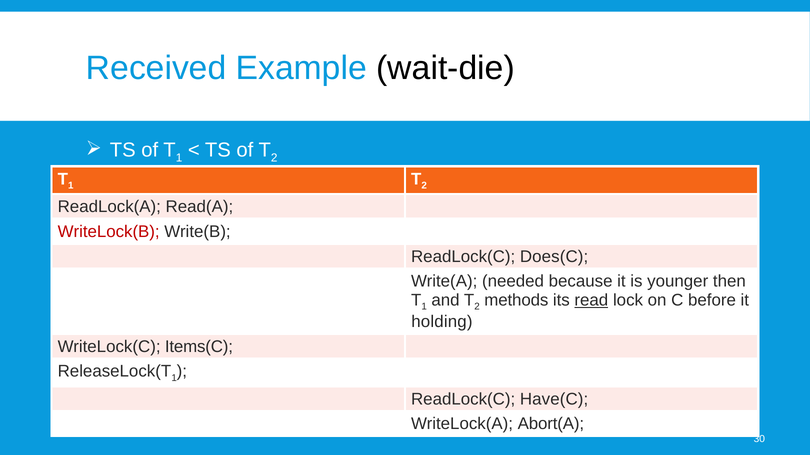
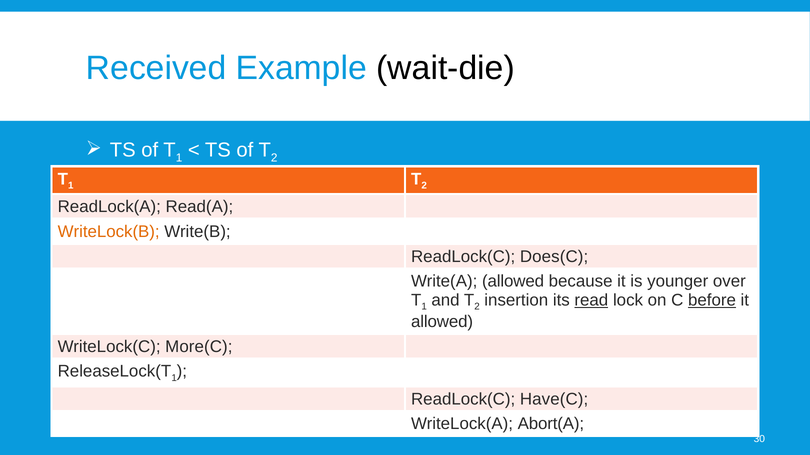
WriteLock(B colour: red -> orange
Write(A needed: needed -> allowed
then: then -> over
methods: methods -> insertion
before underline: none -> present
holding at (442, 322): holding -> allowed
Items(C: Items(C -> More(C
